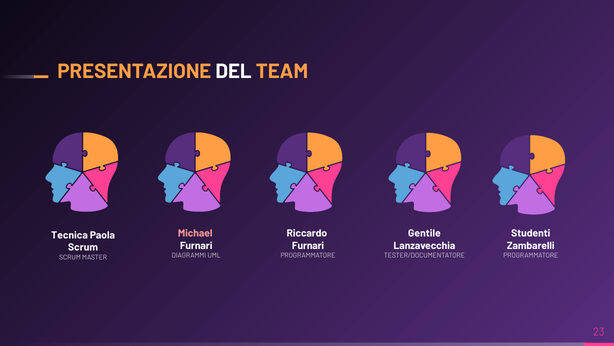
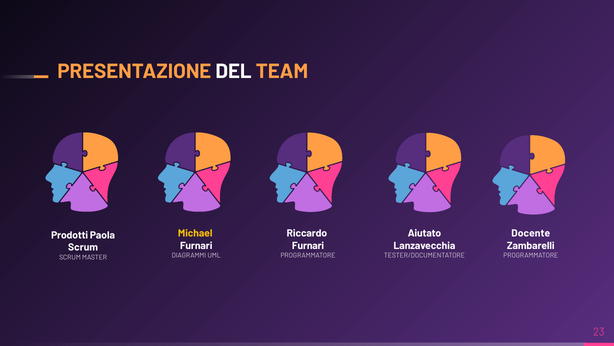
Michael colour: pink -> yellow
Gentile: Gentile -> Aiutato
Studenti: Studenti -> Docente
Tecnica: Tecnica -> Prodotti
